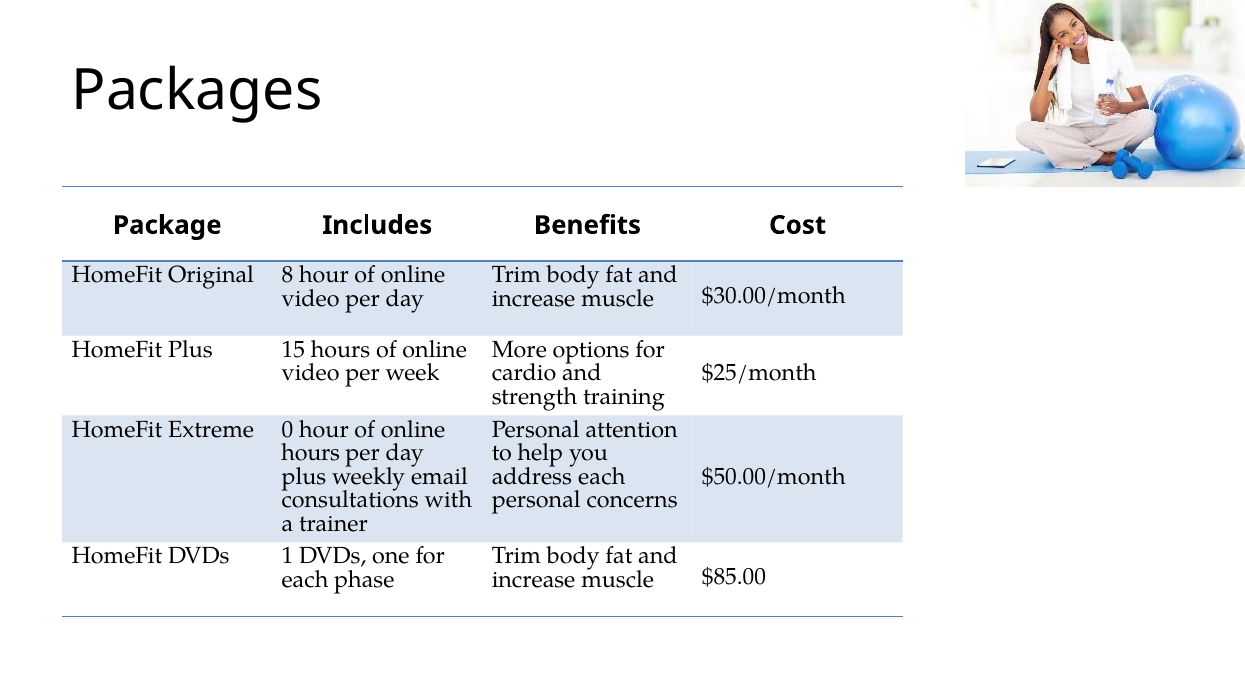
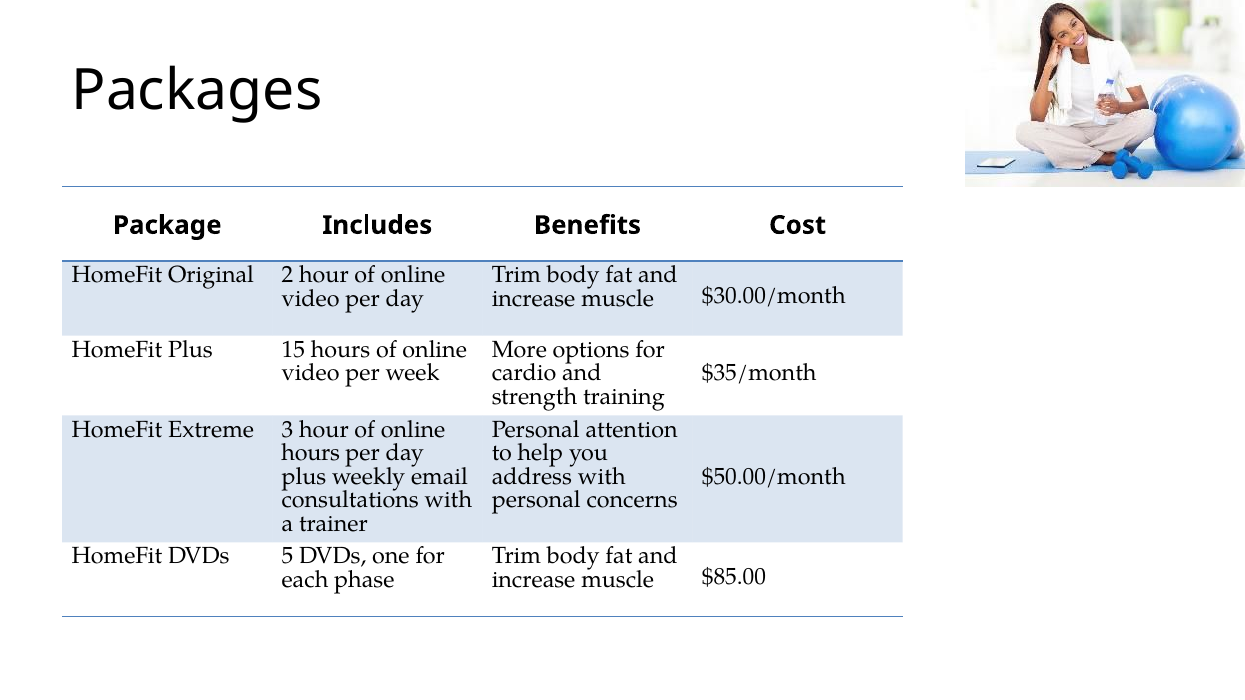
8: 8 -> 2
$25/month: $25/month -> $35/month
0: 0 -> 3
address each: each -> with
1: 1 -> 5
